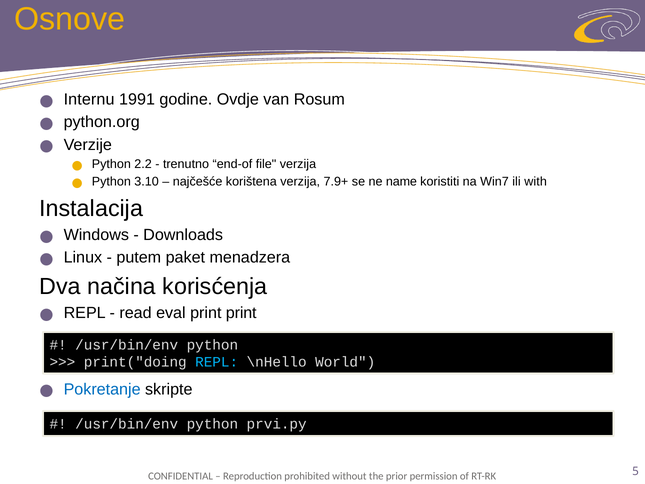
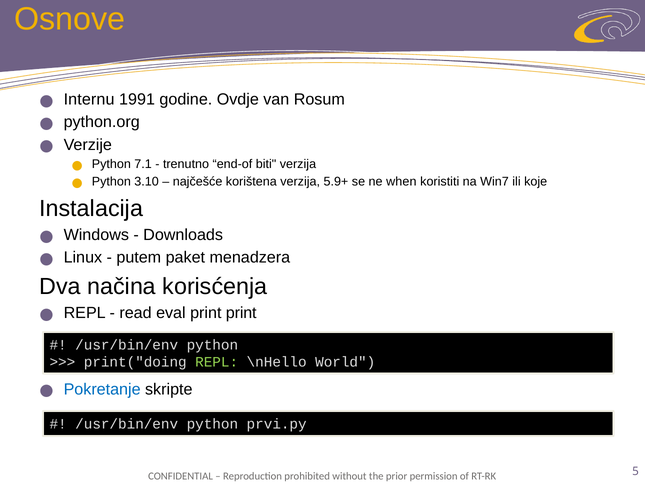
2.2: 2.2 -> 7.1
file: file -> biti
7.9+: 7.9+ -> 5.9+
name: name -> when
with: with -> koje
REPL at (217, 362) colour: light blue -> light green
